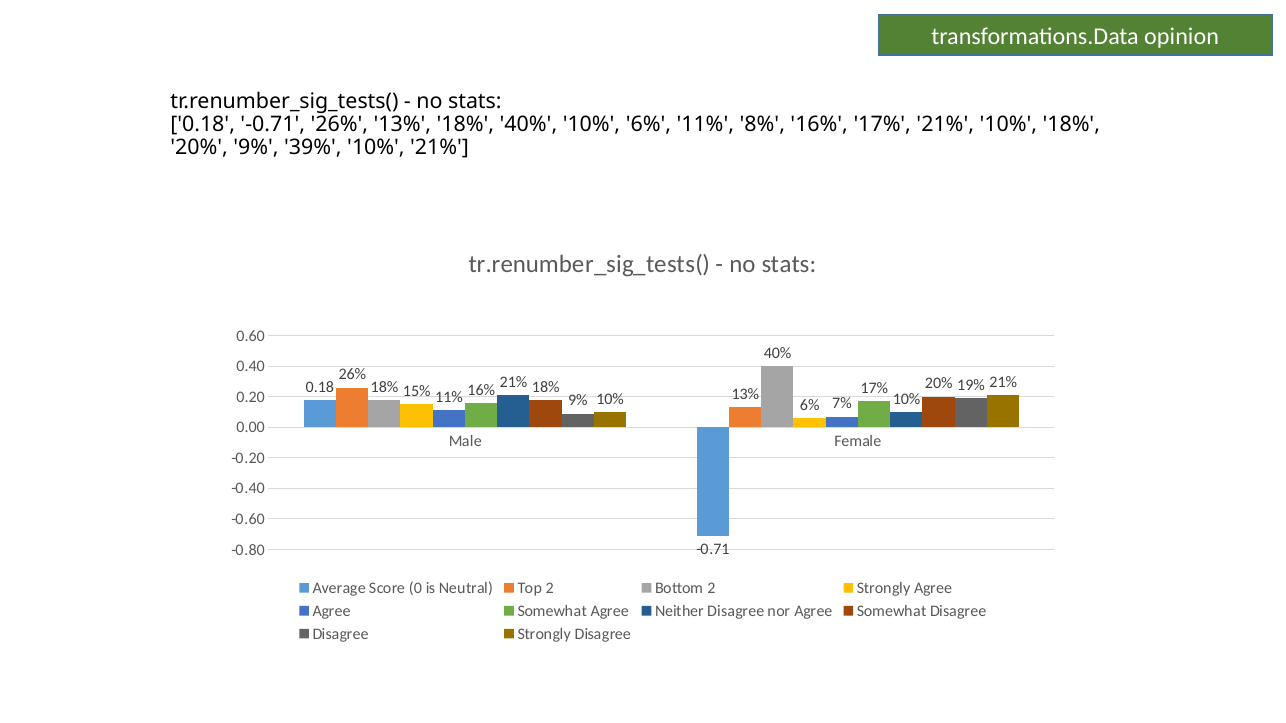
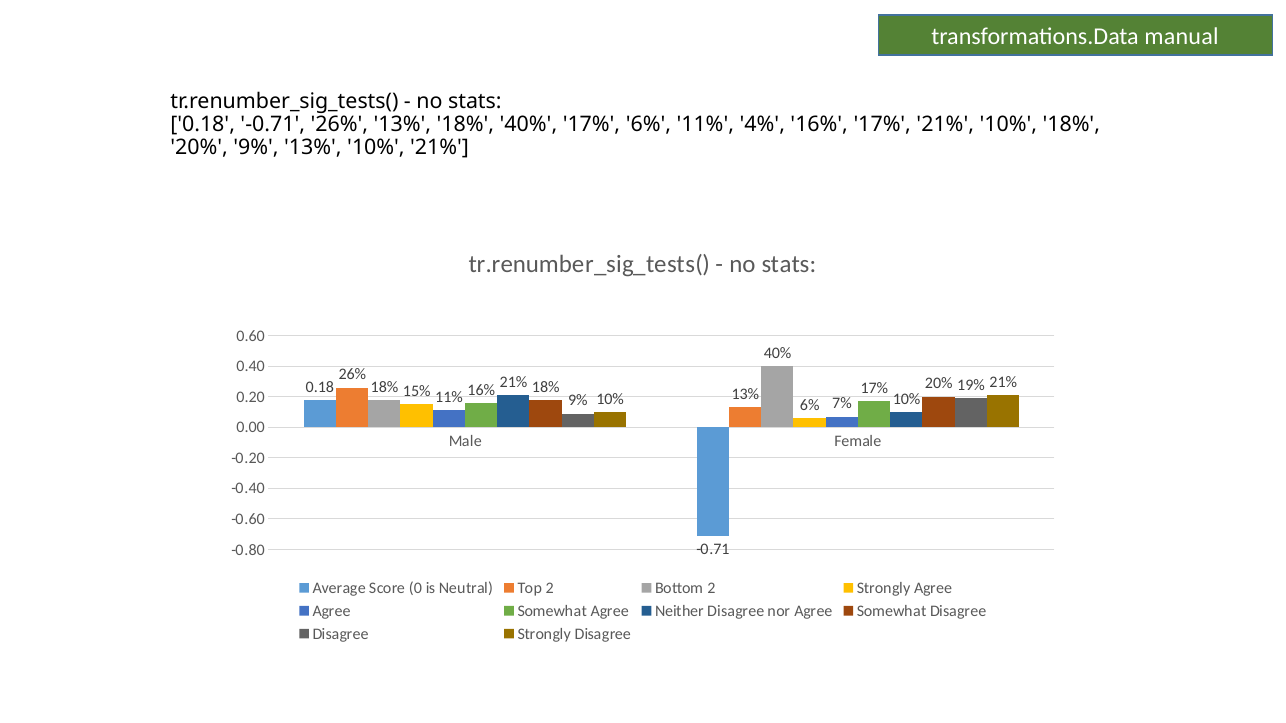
opinion: opinion -> manual
40% 10%: 10% -> 17%
8%: 8% -> 4%
9% 39%: 39% -> 13%
